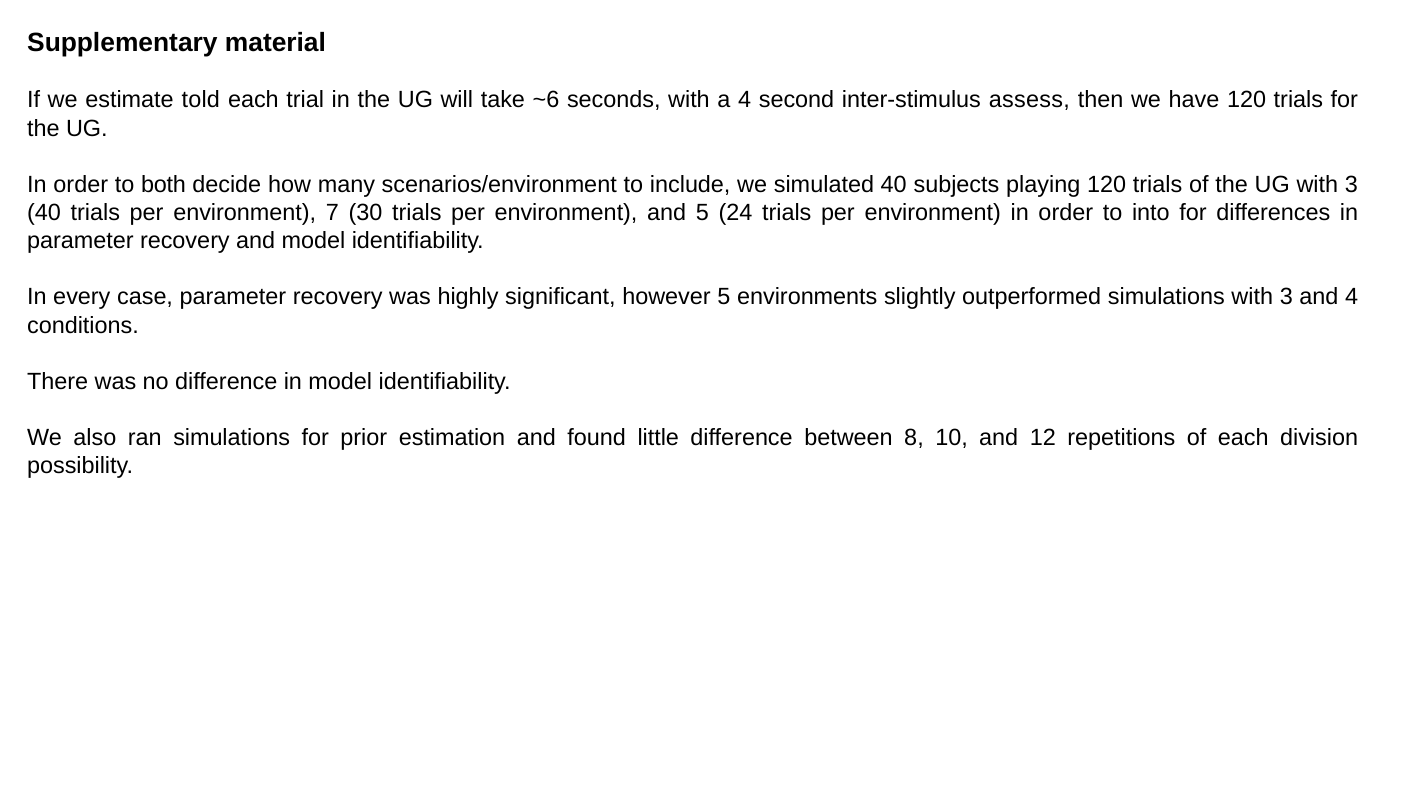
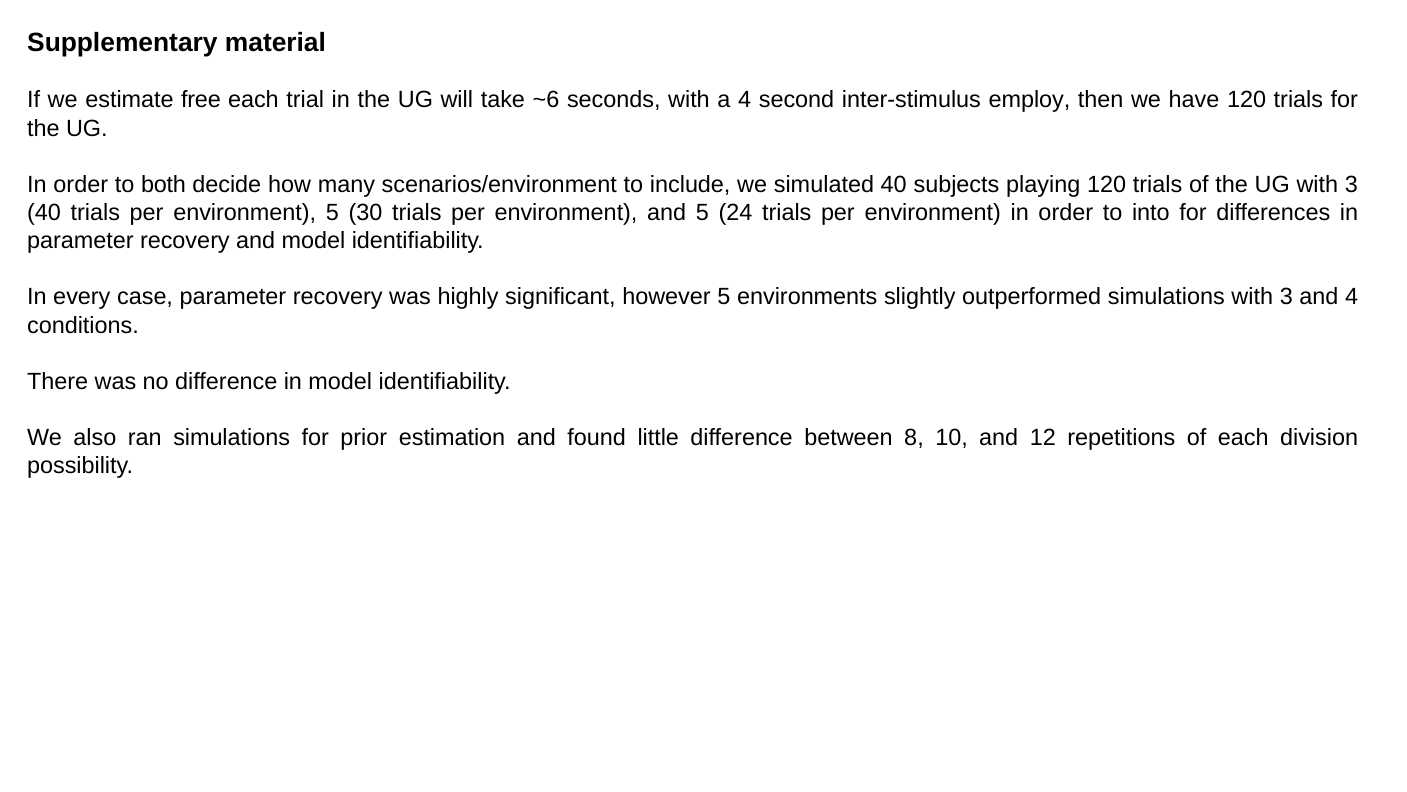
told: told -> free
assess: assess -> employ
environment 7: 7 -> 5
